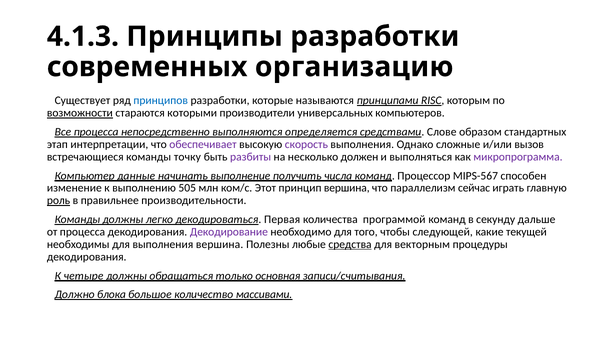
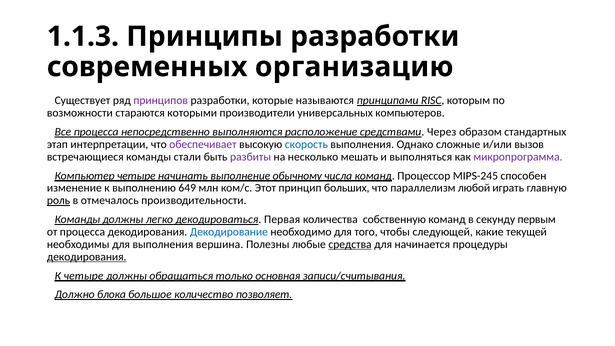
4.1.3: 4.1.3 -> 1.1.3
принципов colour: blue -> purple
возможности underline: present -> none
определяется: определяется -> расположение
Слове: Слове -> Через
скорость colour: purple -> blue
точку: точку -> стали
должен: должен -> мешать
Компьютер данные: данные -> четыре
получить: получить -> обычному
MIPS-567: MIPS-567 -> MIPS-245
505: 505 -> 649
принцип вершина: вершина -> больших
сейчас: сейчас -> любой
правильнее: правильнее -> отмечалось
программой: программой -> собственную
дальше: дальше -> первым
Декодирование colour: purple -> blue
векторным: векторным -> начинается
декодирования at (87, 257) underline: none -> present
массивами: массивами -> позволяет
